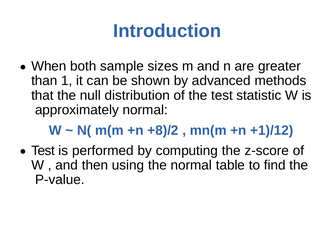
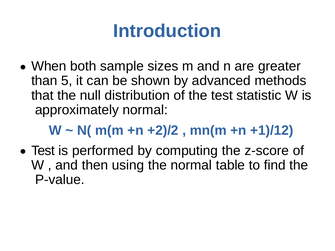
1: 1 -> 5
+8)/2: +8)/2 -> +2)/2
